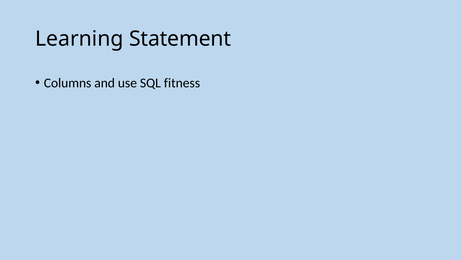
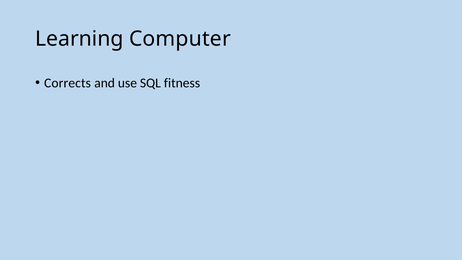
Statement: Statement -> Computer
Columns: Columns -> Corrects
